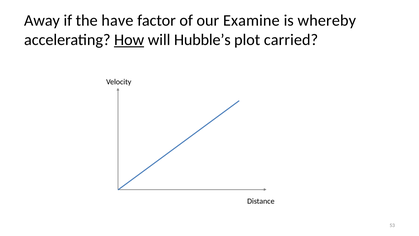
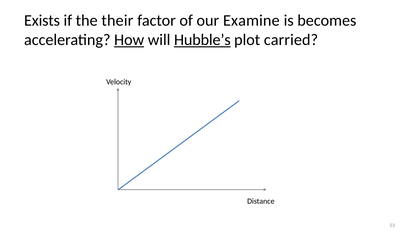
Away: Away -> Exists
have: have -> their
whereby: whereby -> becomes
Hubble’s underline: none -> present
